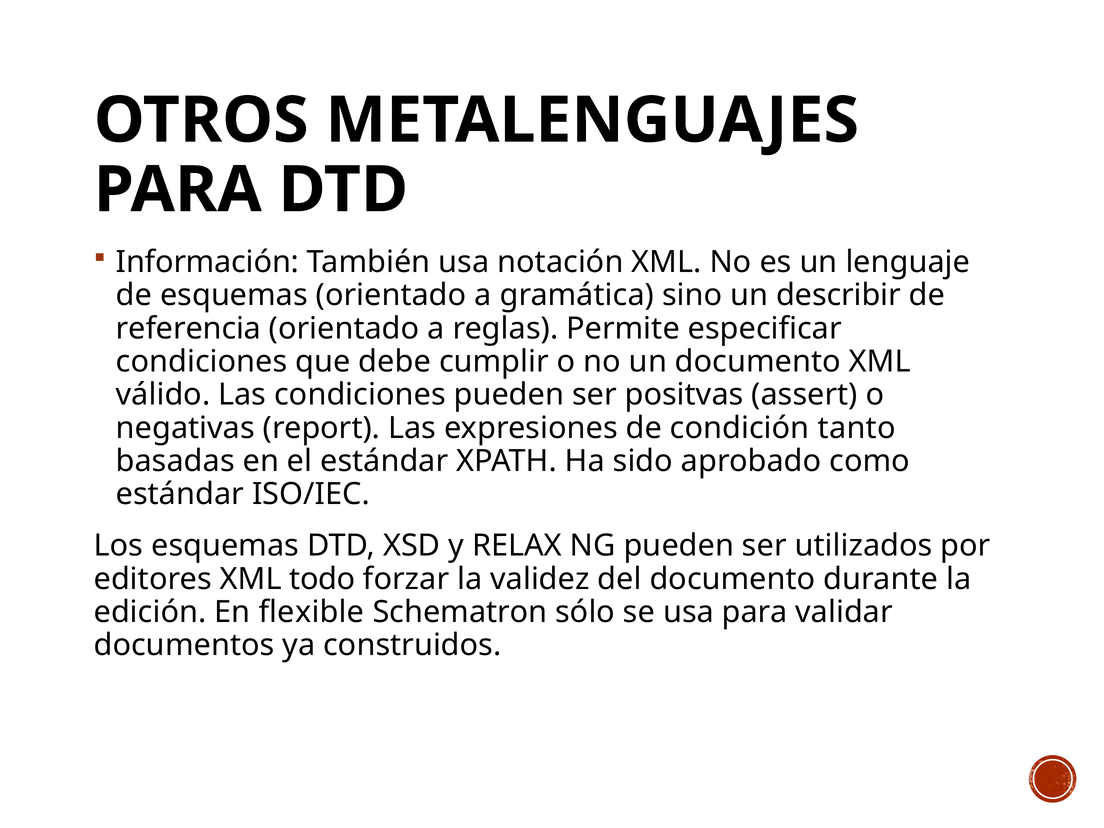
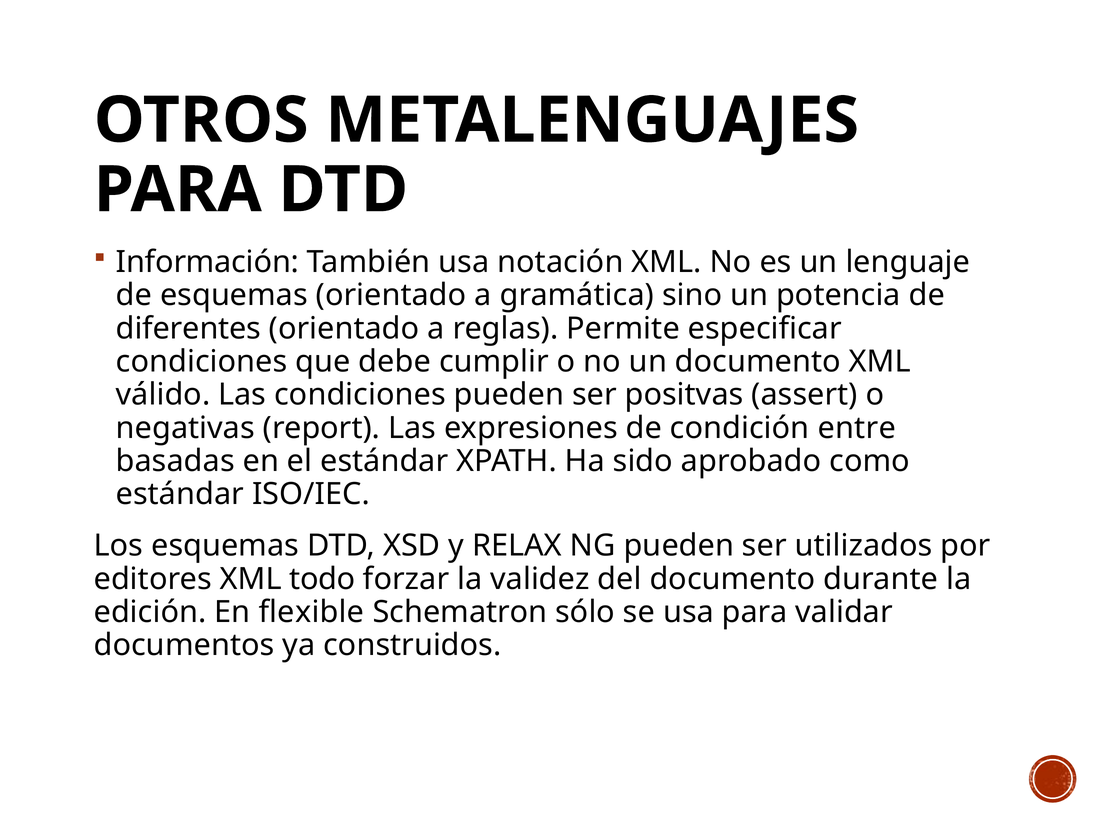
describir: describir -> potencia
referencia: referencia -> diferentes
tanto: tanto -> entre
